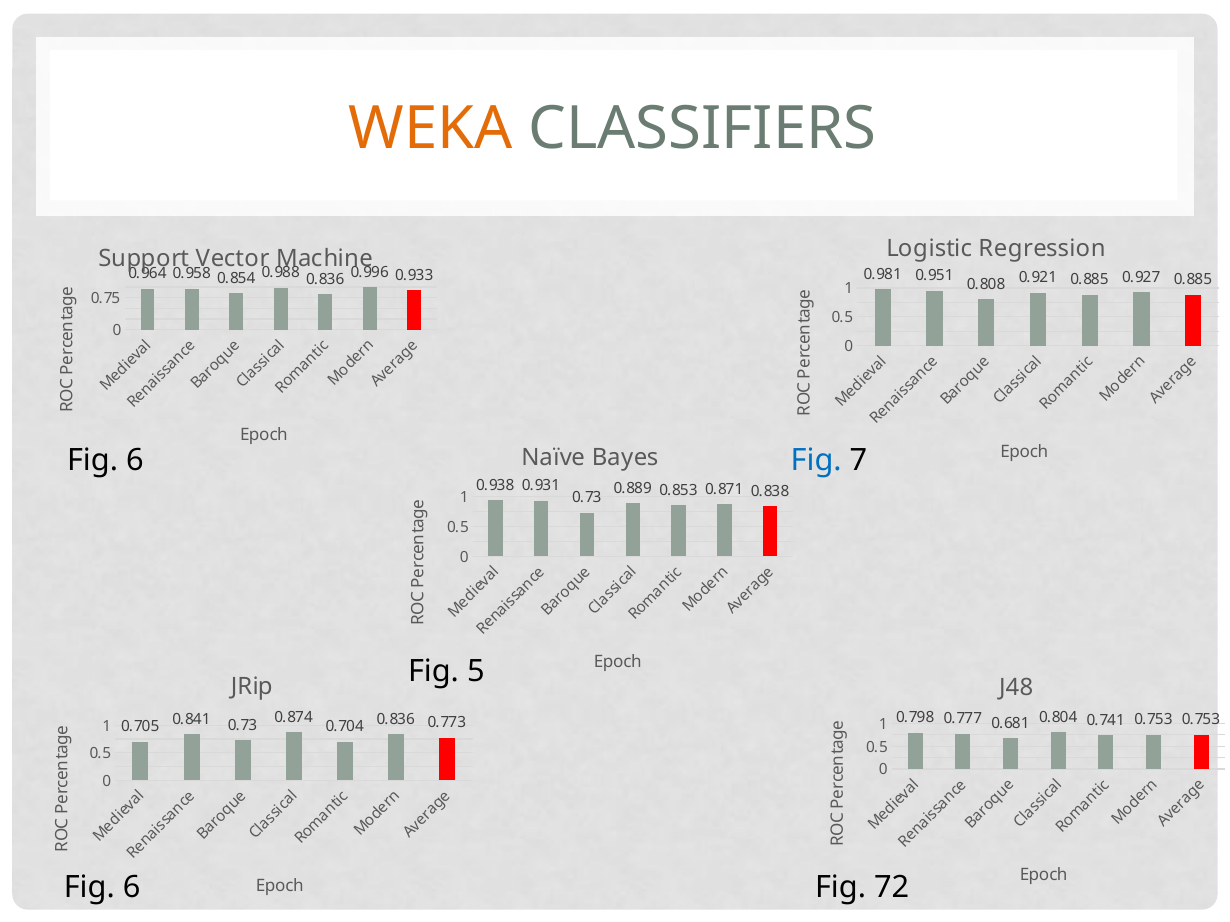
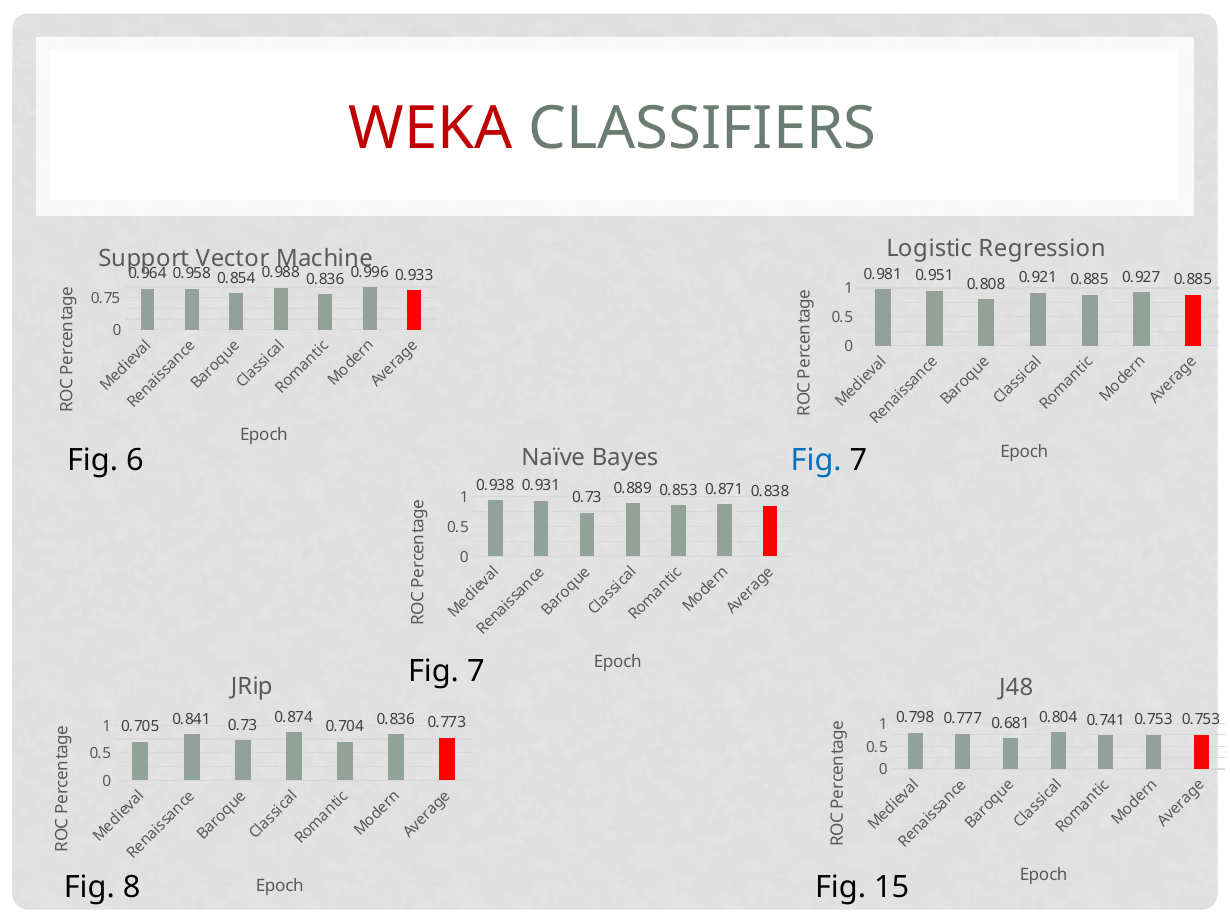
WEKA colour: orange -> red
5 at (476, 671): 5 -> 7
6 at (132, 888): 6 -> 8
72: 72 -> 15
